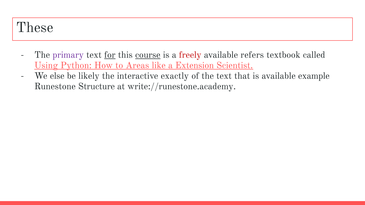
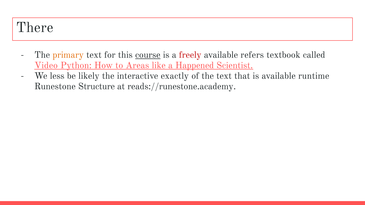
These: These -> There
primary colour: purple -> orange
for underline: present -> none
Using: Using -> Video
Extension: Extension -> Happened
else: else -> less
example: example -> runtime
write://runestone.academy: write://runestone.academy -> reads://runestone.academy
